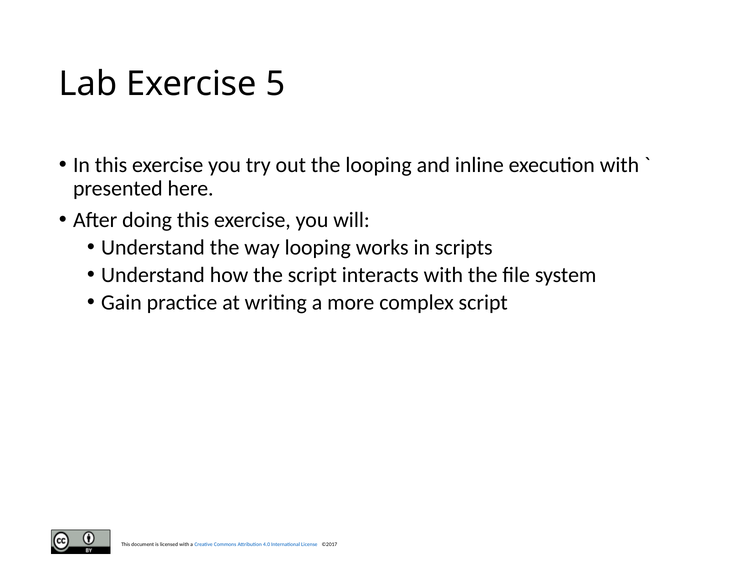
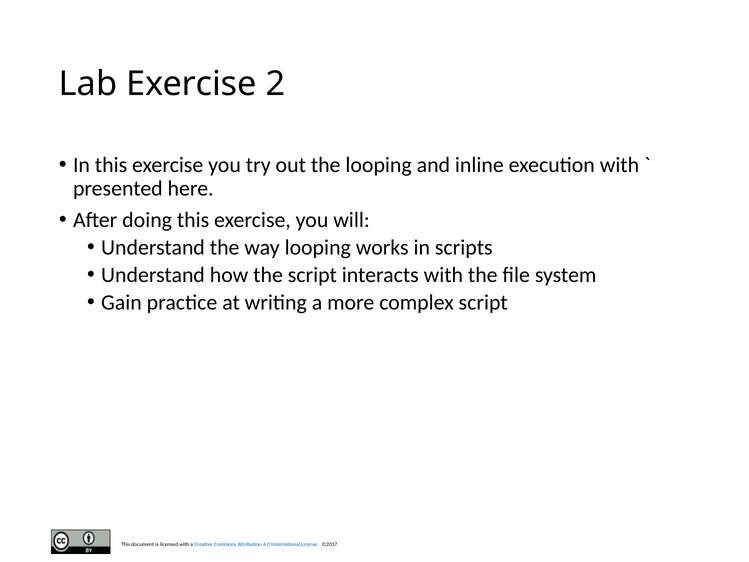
5: 5 -> 2
